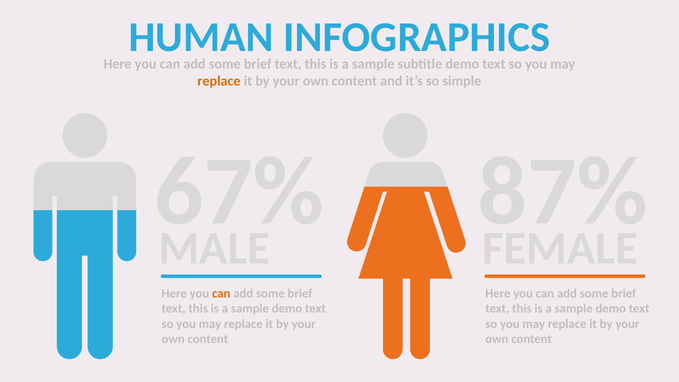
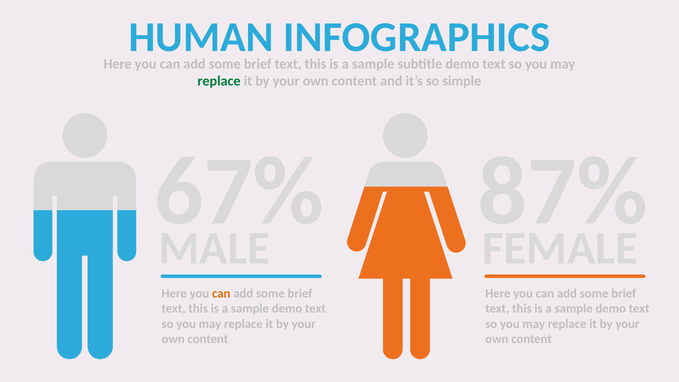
replace at (219, 81) colour: orange -> green
